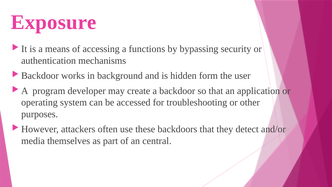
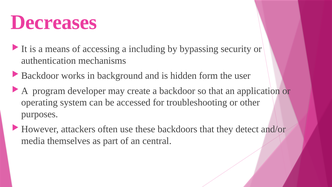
Exposure: Exposure -> Decreases
functions: functions -> including
